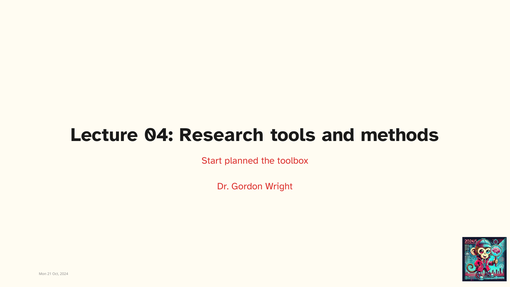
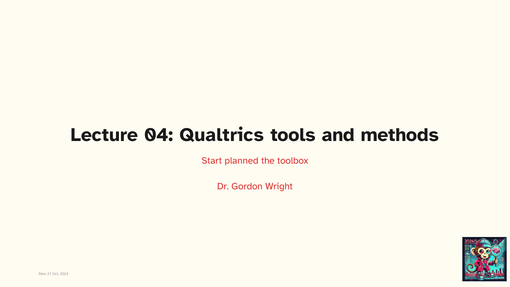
Research: Research -> Qualtrics
